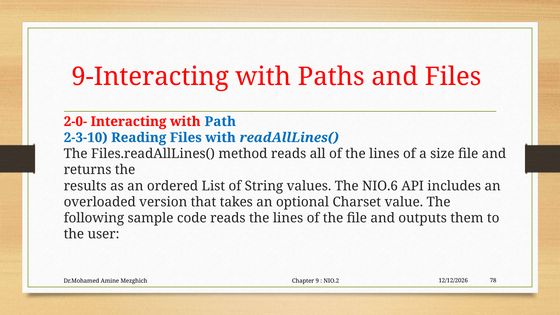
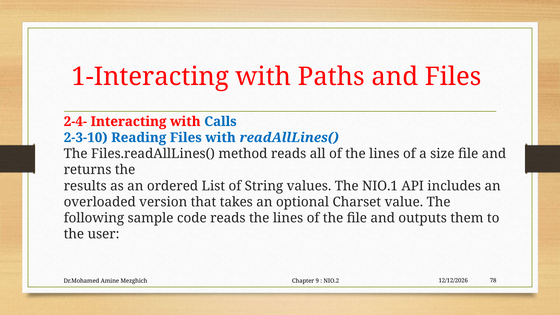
9-Interacting: 9-Interacting -> 1-Interacting
2-0-: 2-0- -> 2-4-
Path: Path -> Calls
NIO.6: NIO.6 -> NIO.1
